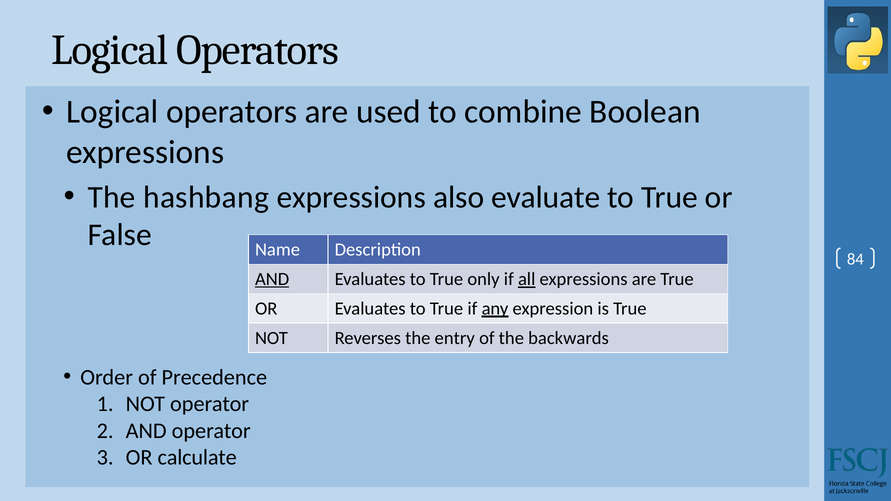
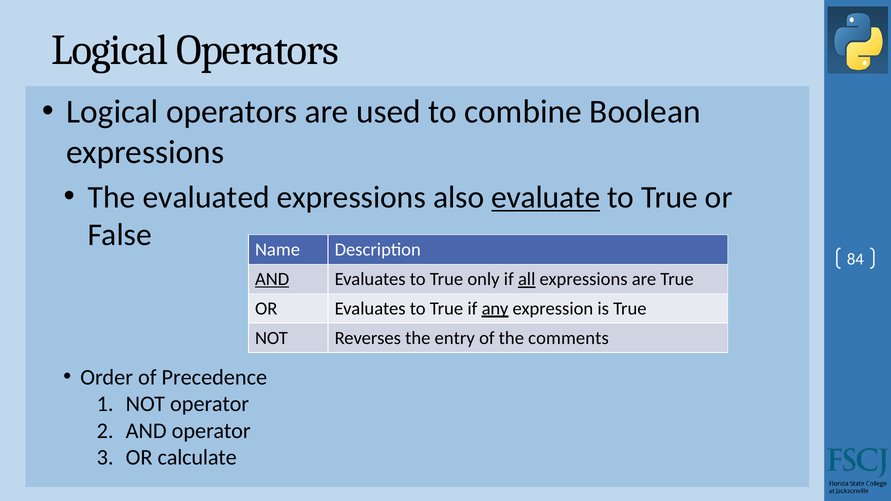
hashbang: hashbang -> evaluated
evaluate underline: none -> present
backwards: backwards -> comments
